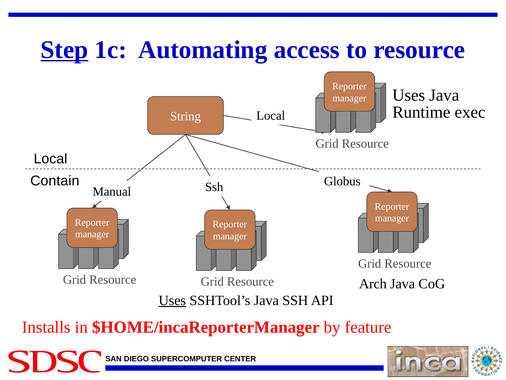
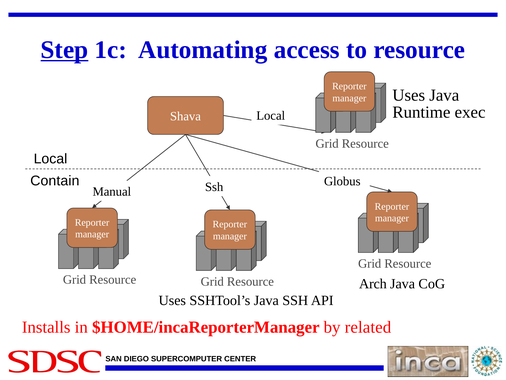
String: String -> Shava
Uses at (172, 300) underline: present -> none
feature: feature -> related
